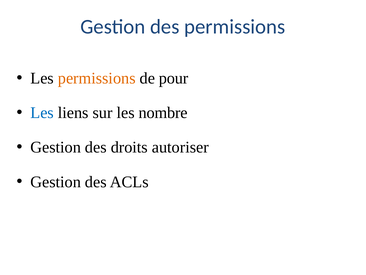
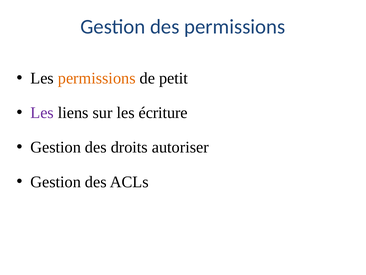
pour: pour -> petit
Les at (42, 113) colour: blue -> purple
nombre: nombre -> écriture
